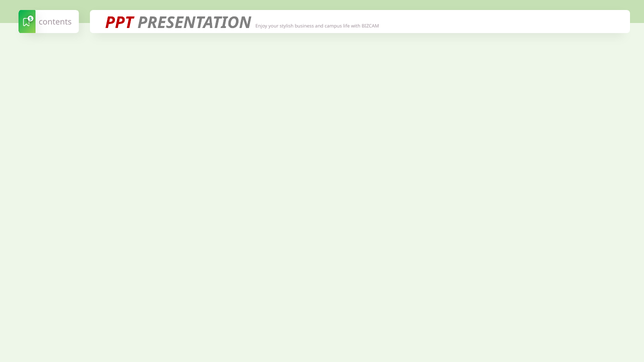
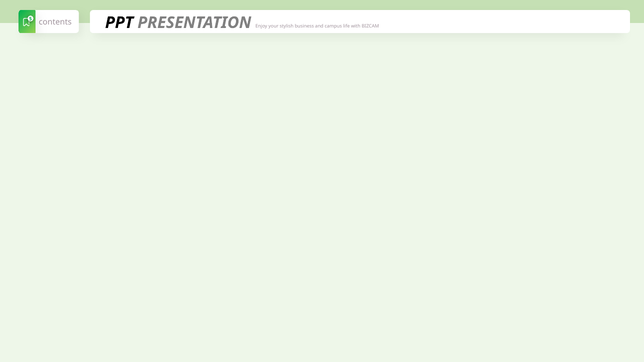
PPT colour: red -> black
